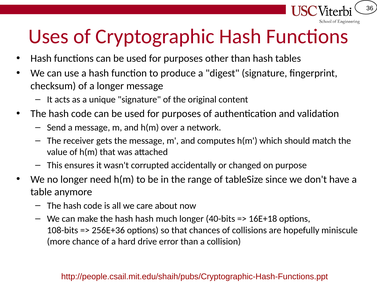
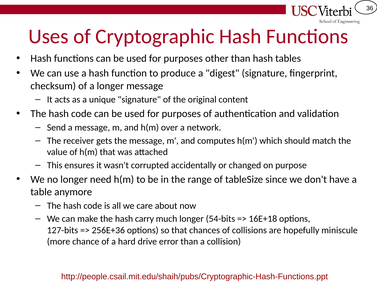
hash hash: hash -> carry
40-bits: 40-bits -> 54-bits
108-bits: 108-bits -> 127-bits
